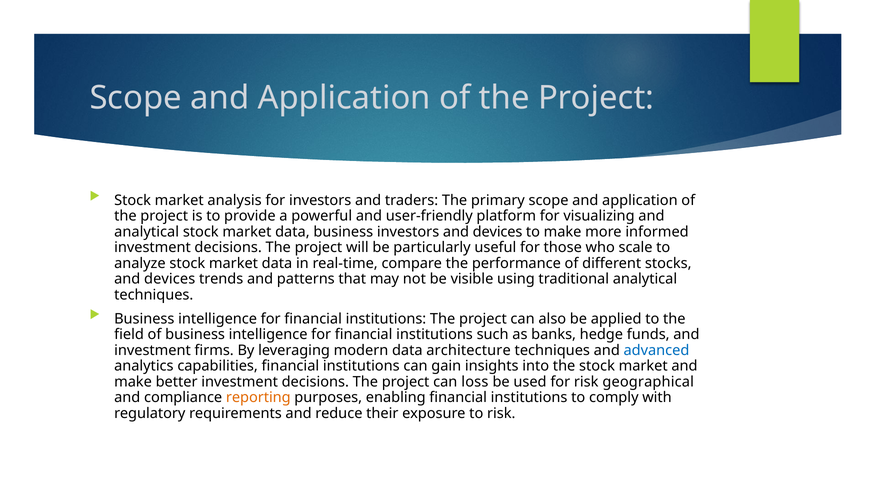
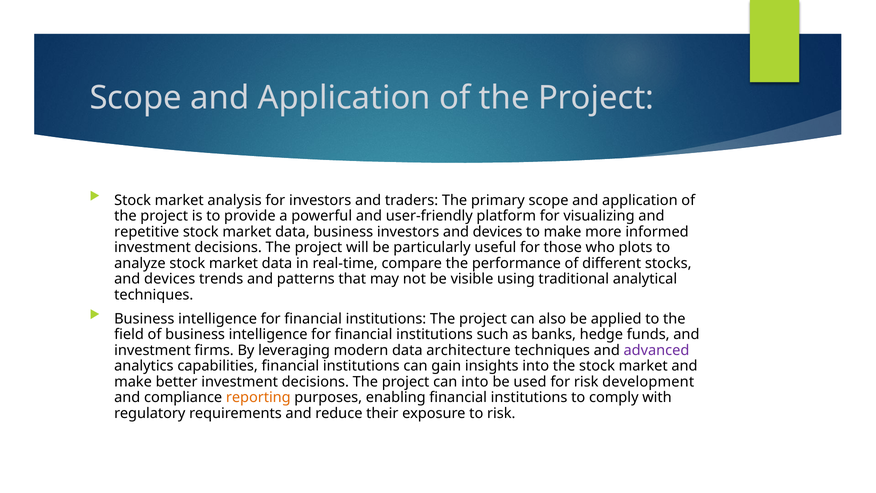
analytical at (147, 232): analytical -> repetitive
scale: scale -> plots
advanced colour: blue -> purple
can loss: loss -> into
geographical: geographical -> development
